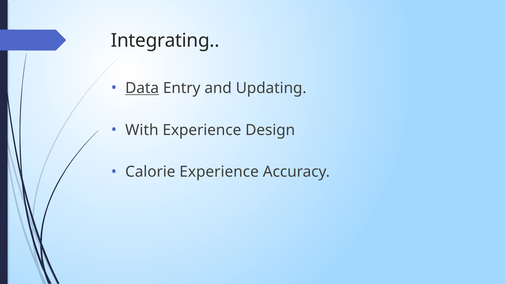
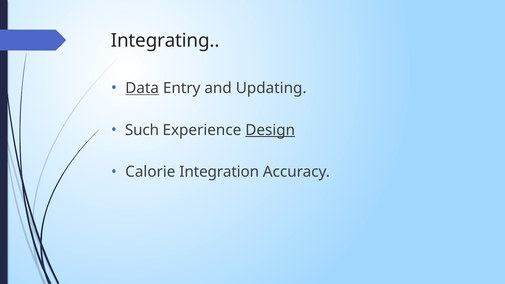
With: With -> Such
Design underline: none -> present
Calorie Experience: Experience -> Integration
